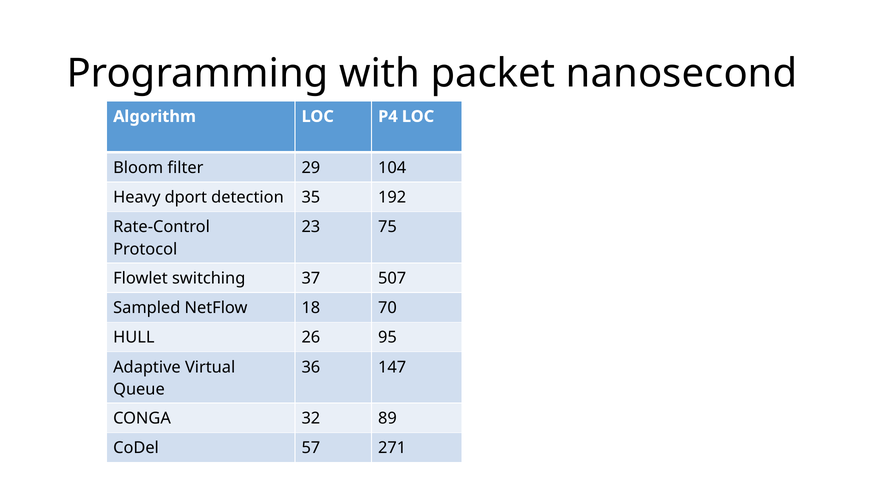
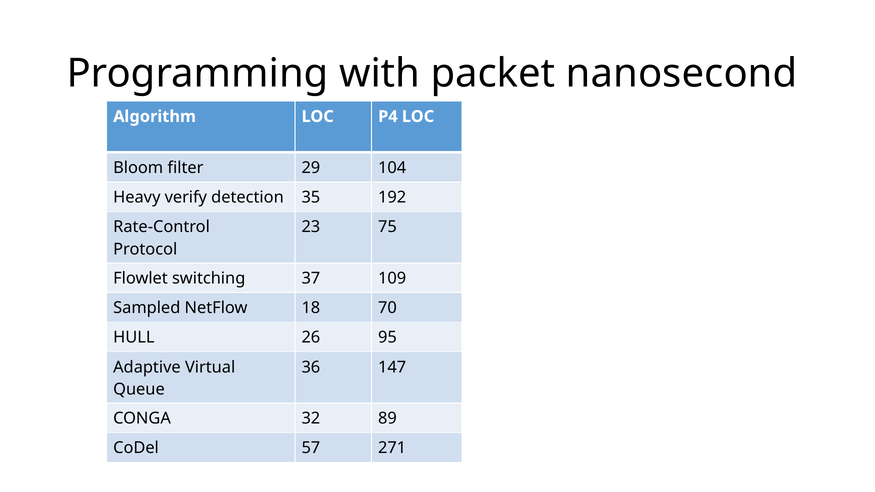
dport: dport -> verify
507: 507 -> 109
